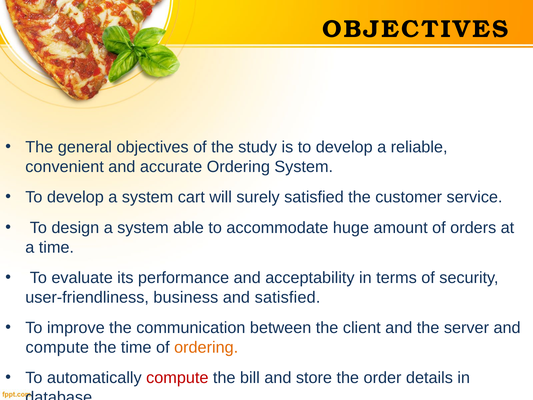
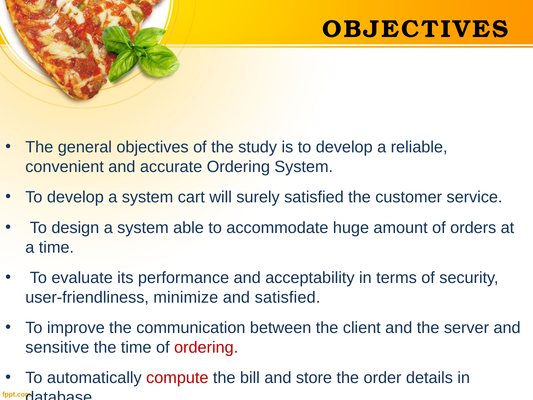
business: business -> minimize
compute at (57, 347): compute -> sensitive
ordering at (206, 347) colour: orange -> red
